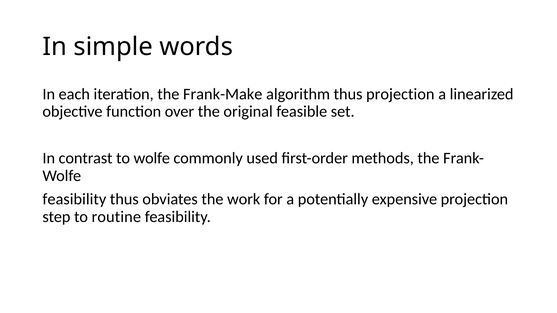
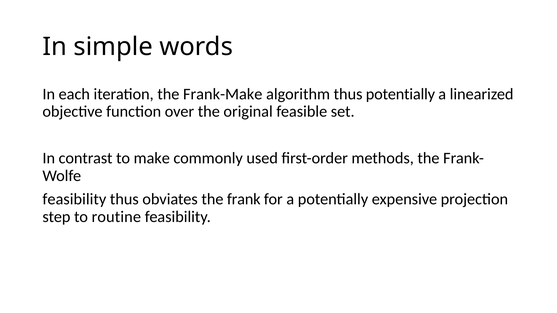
thus projection: projection -> potentially
to wolfe: wolfe -> make
work: work -> frank
